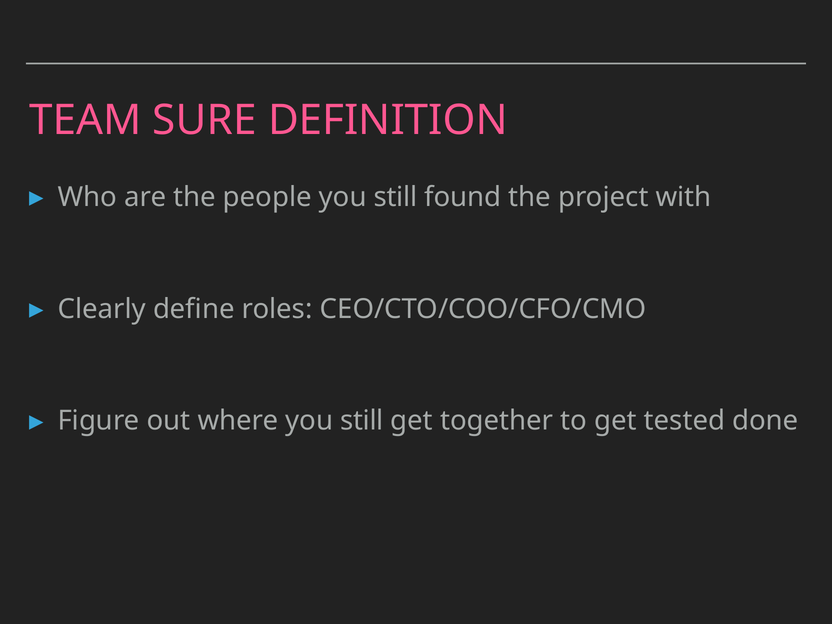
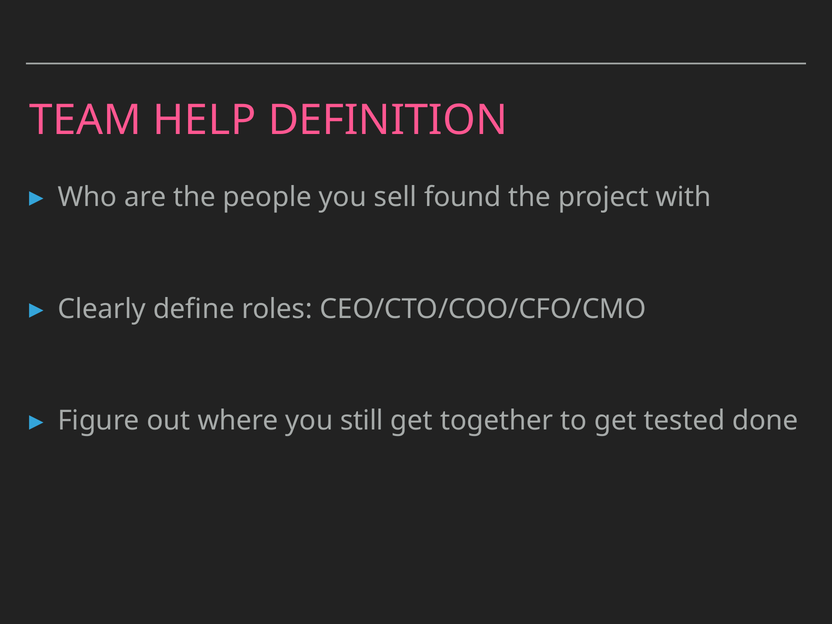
SURE: SURE -> HELP
people you still: still -> sell
